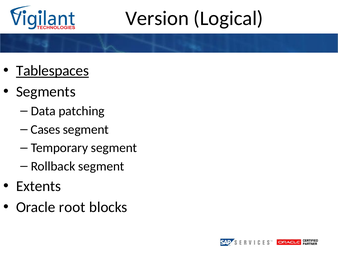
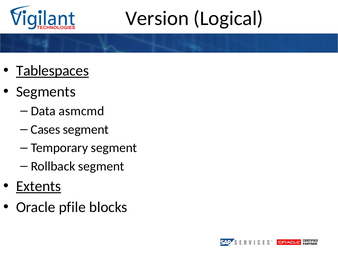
patching: patching -> asmcmd
Extents underline: none -> present
root: root -> pfile
